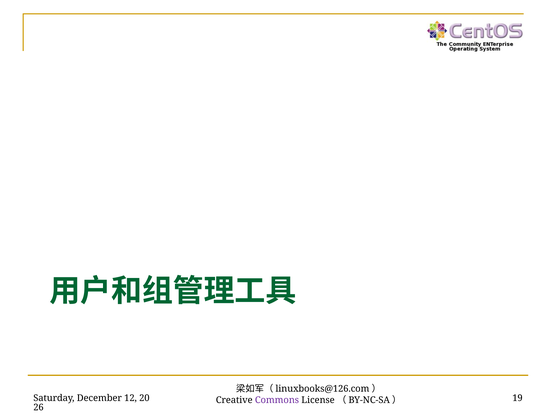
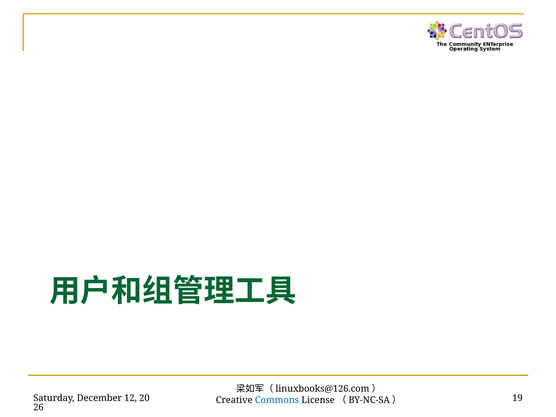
Commons colour: purple -> blue
